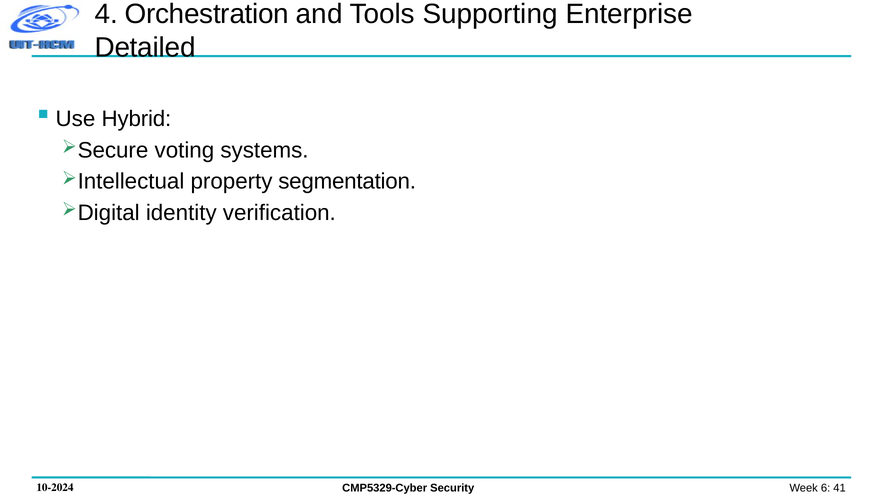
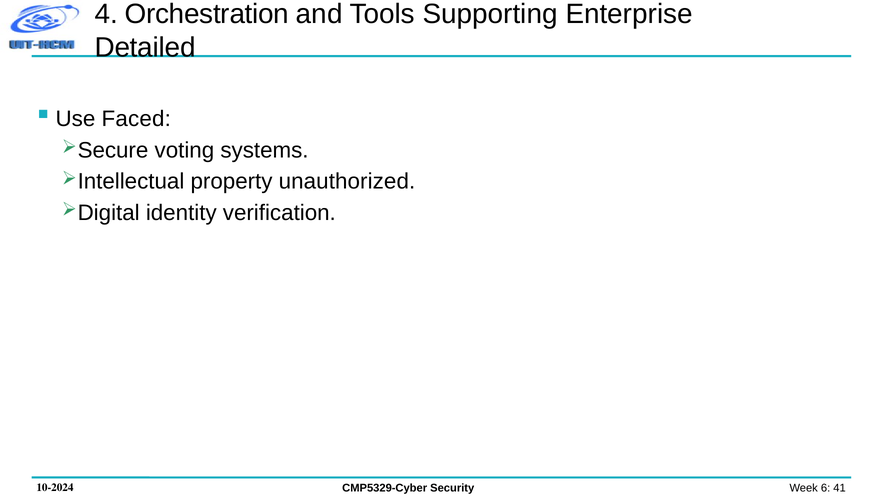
Hybrid: Hybrid -> Faced
segmentation: segmentation -> unauthorized
